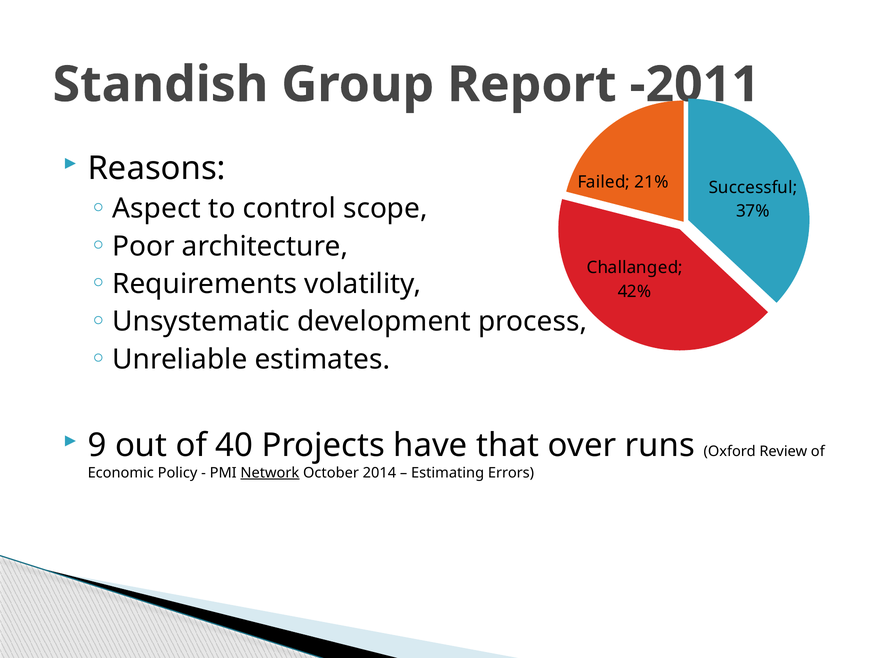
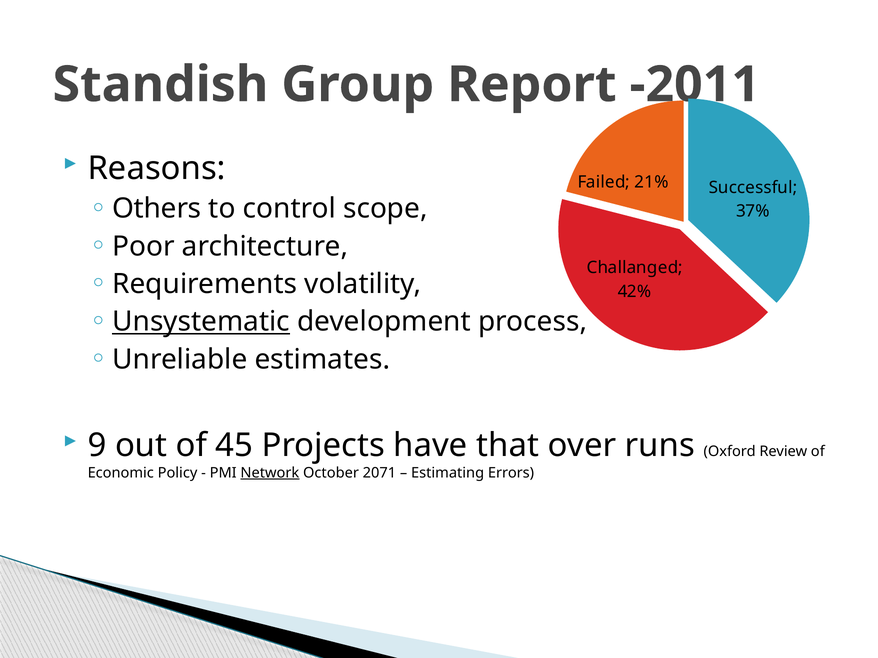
Aspect: Aspect -> Others
Unsystematic underline: none -> present
40: 40 -> 45
2014: 2014 -> 2071
